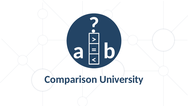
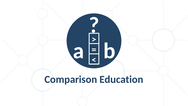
University: University -> Education
